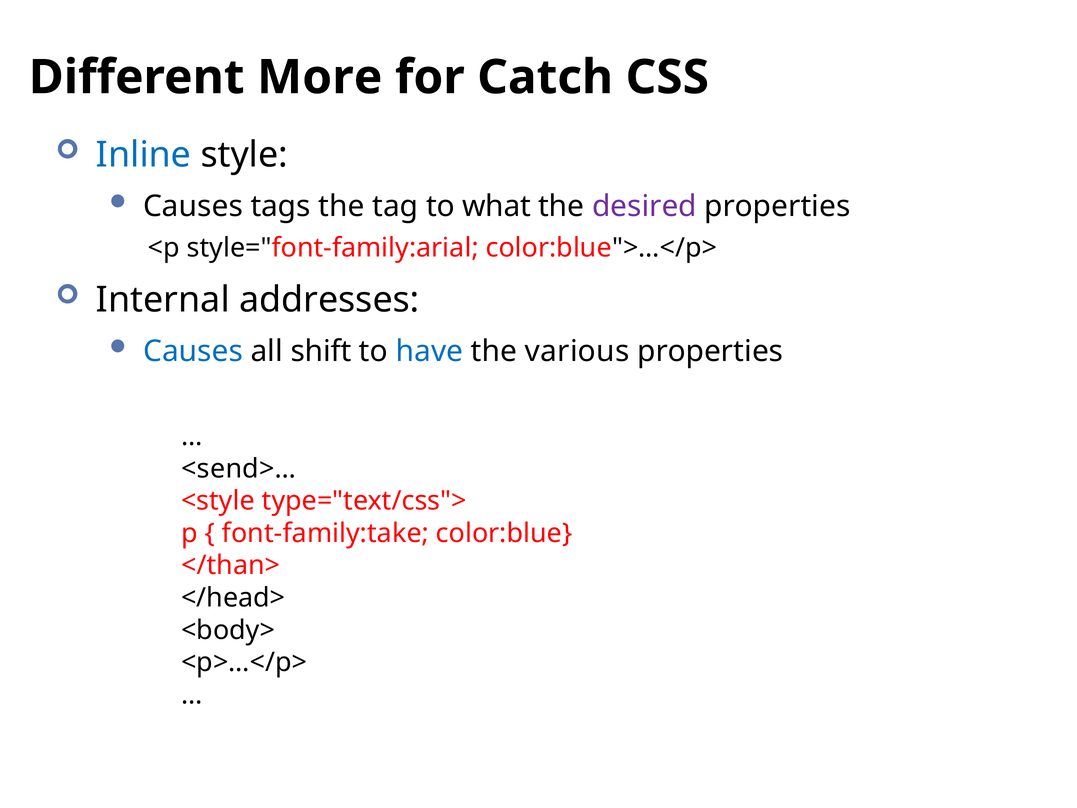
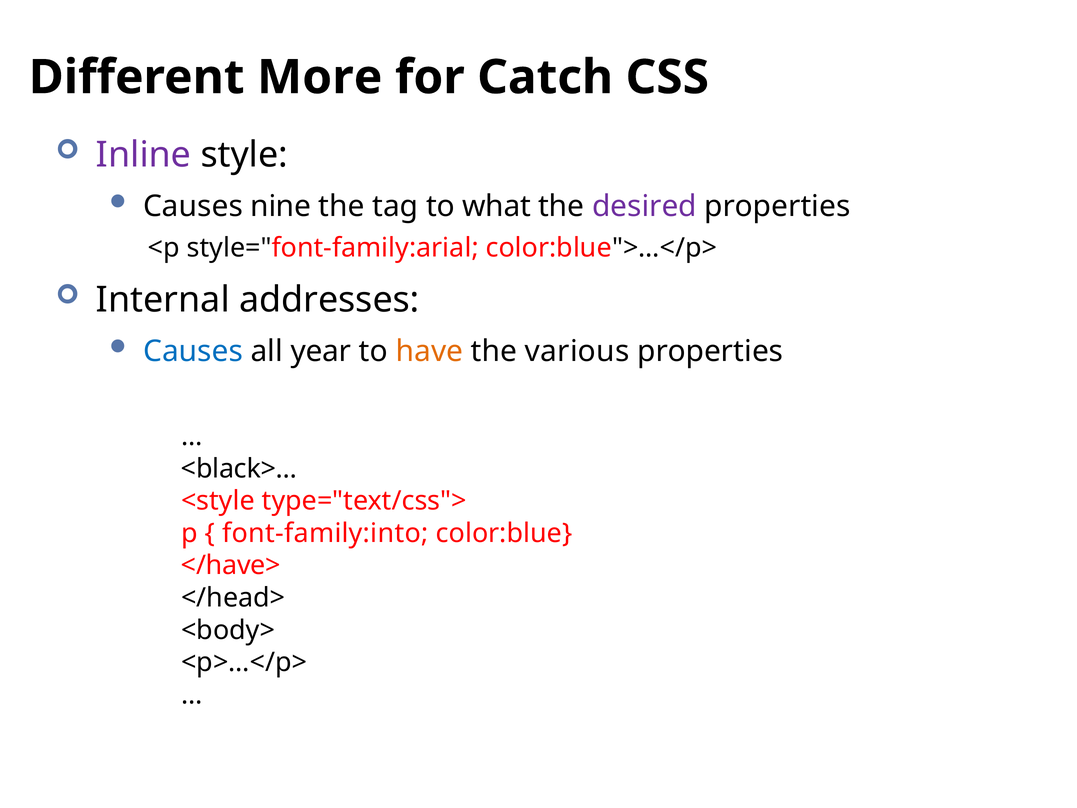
Inline colour: blue -> purple
tags: tags -> nine
shift: shift -> year
have colour: blue -> orange
<send>…: <send>… -> <black>…
font-family:take: font-family:take -> font-family:into
</than>: </than> -> </have>
